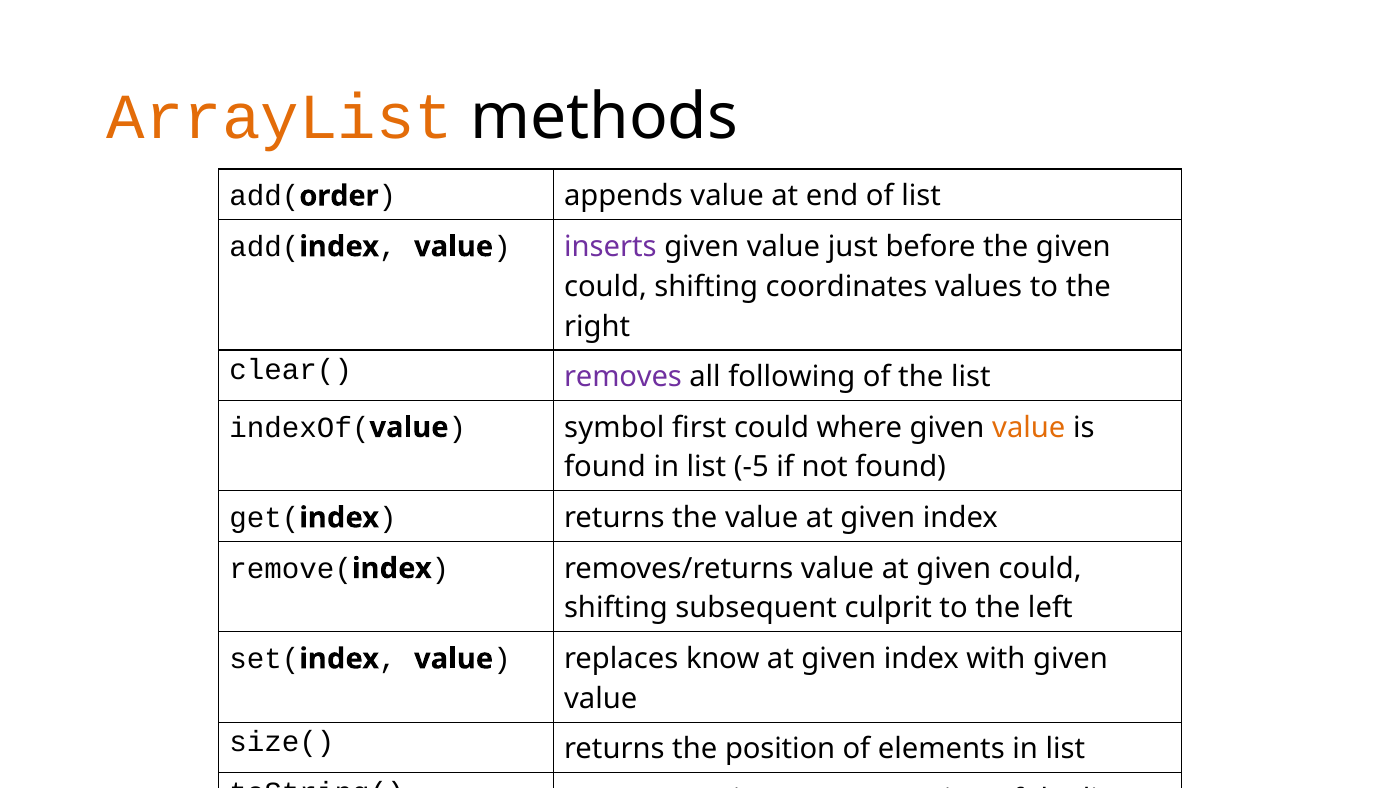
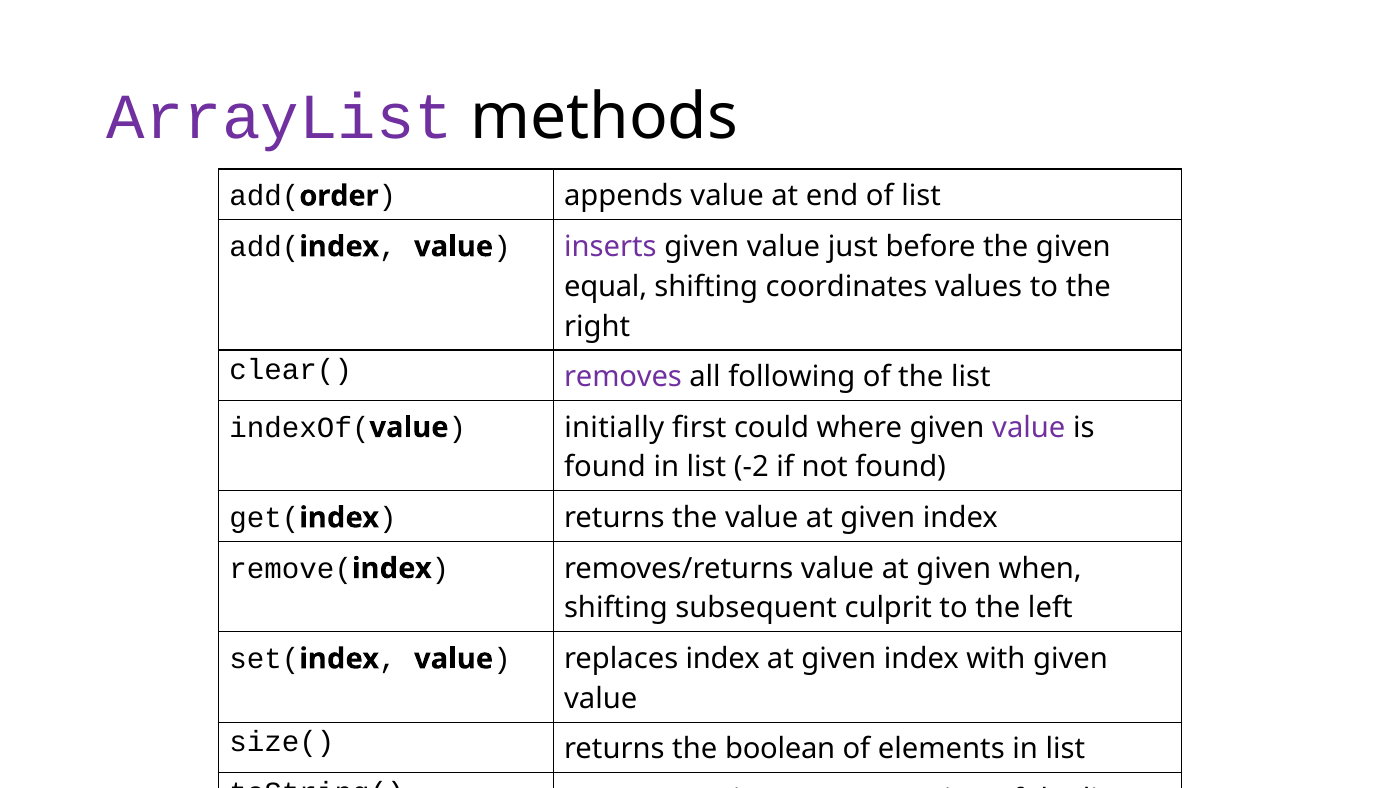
ArrayList colour: orange -> purple
could at (605, 286): could -> equal
symbol: symbol -> initially
value at (1029, 427) colour: orange -> purple
-5: -5 -> -2
at given could: could -> when
replaces know: know -> index
position: position -> boolean
